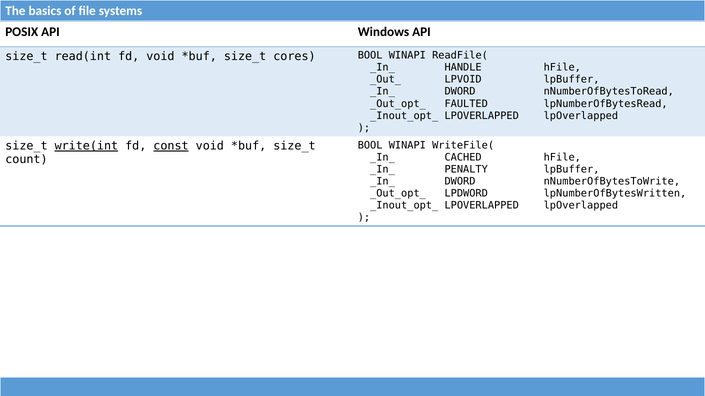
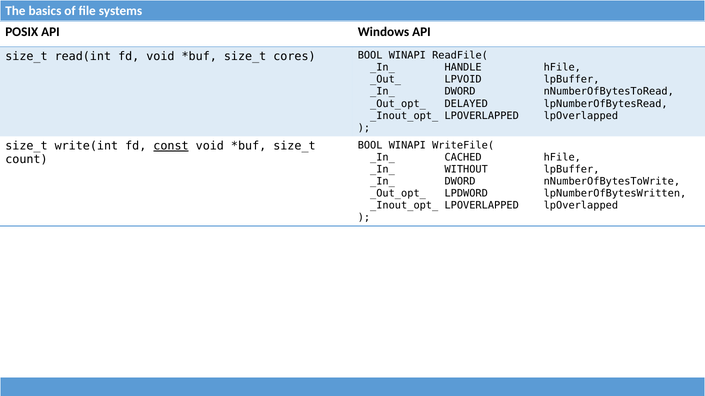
FAULTED: FAULTED -> DELAYED
write(int underline: present -> none
PENALTY: PENALTY -> WITHOUT
